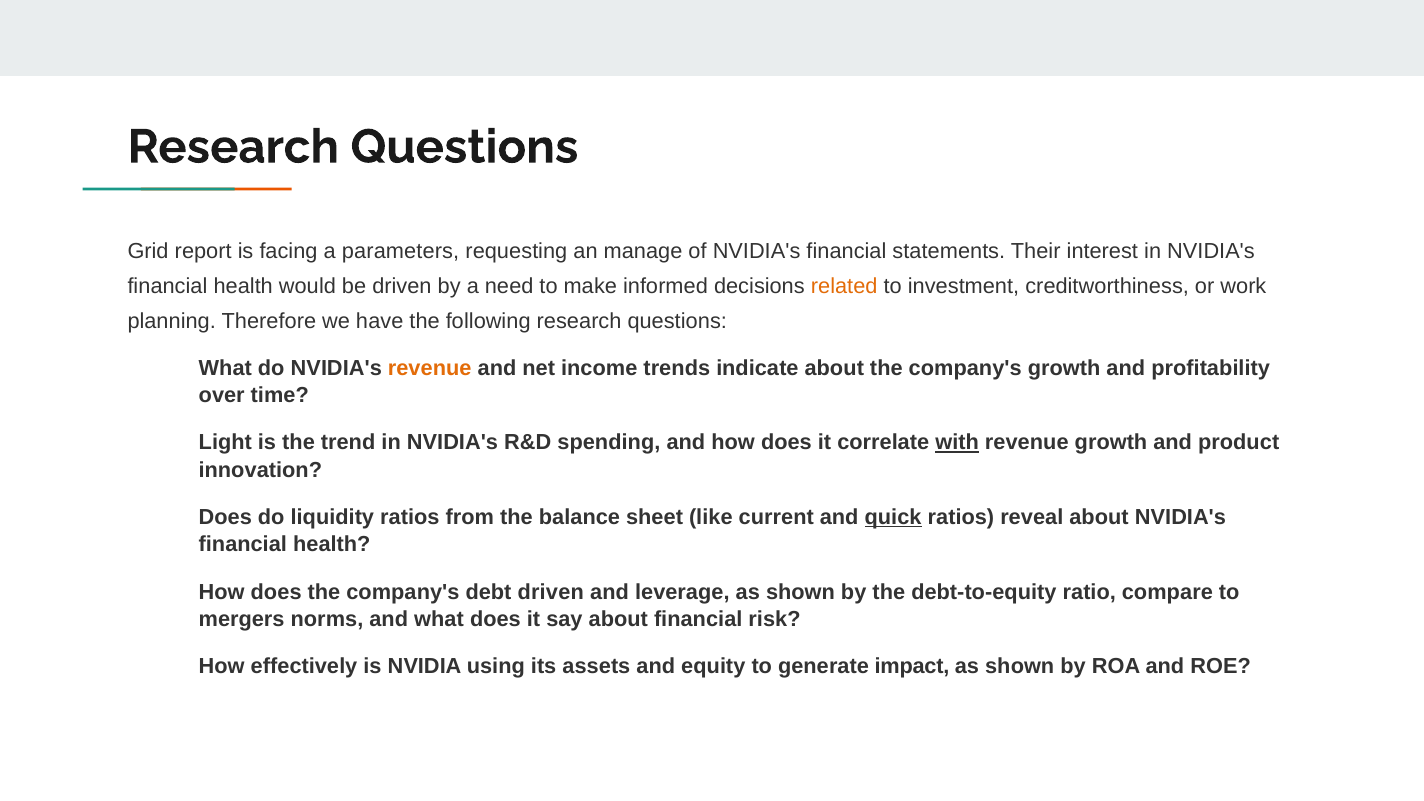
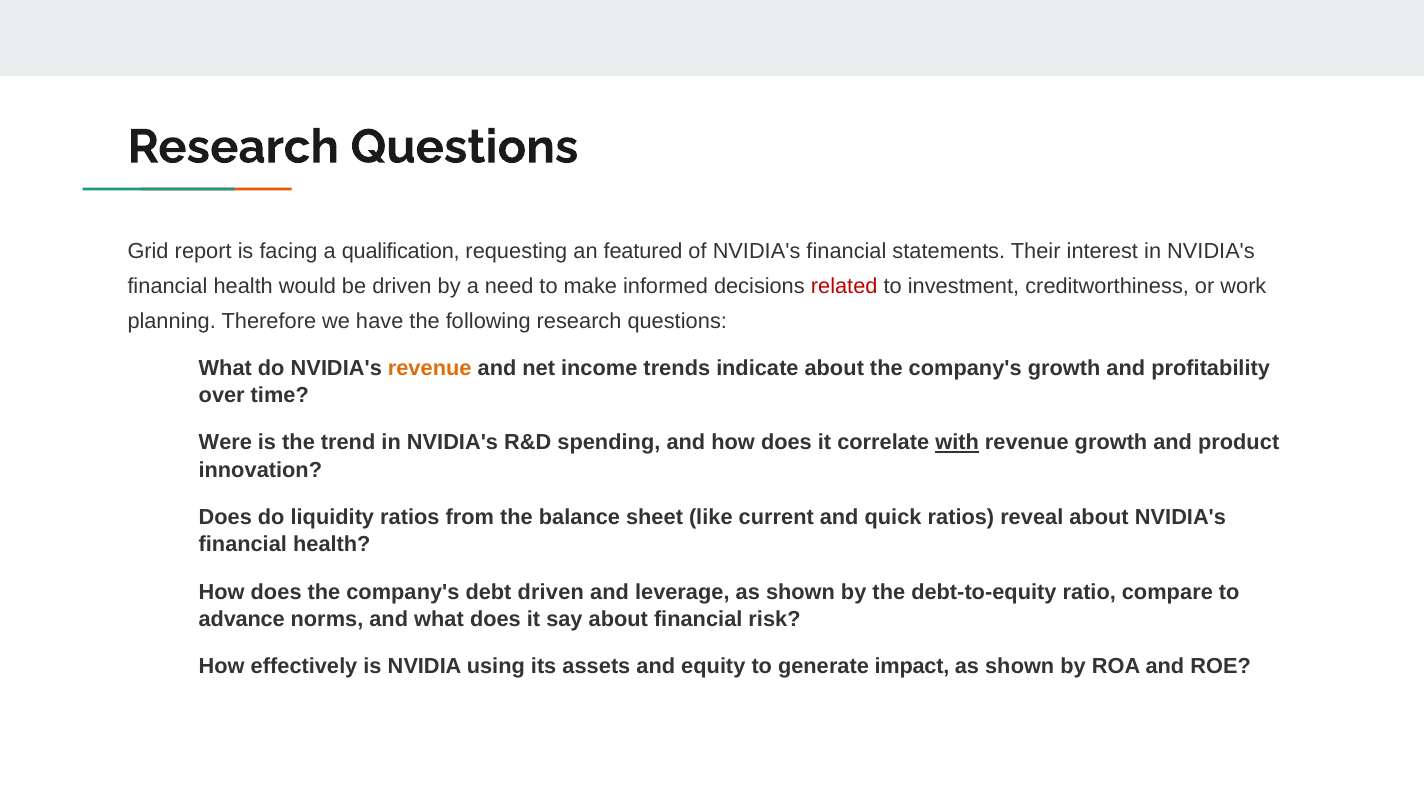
parameters: parameters -> qualification
manage: manage -> featured
related colour: orange -> red
Light: Light -> Were
quick underline: present -> none
mergers: mergers -> advance
